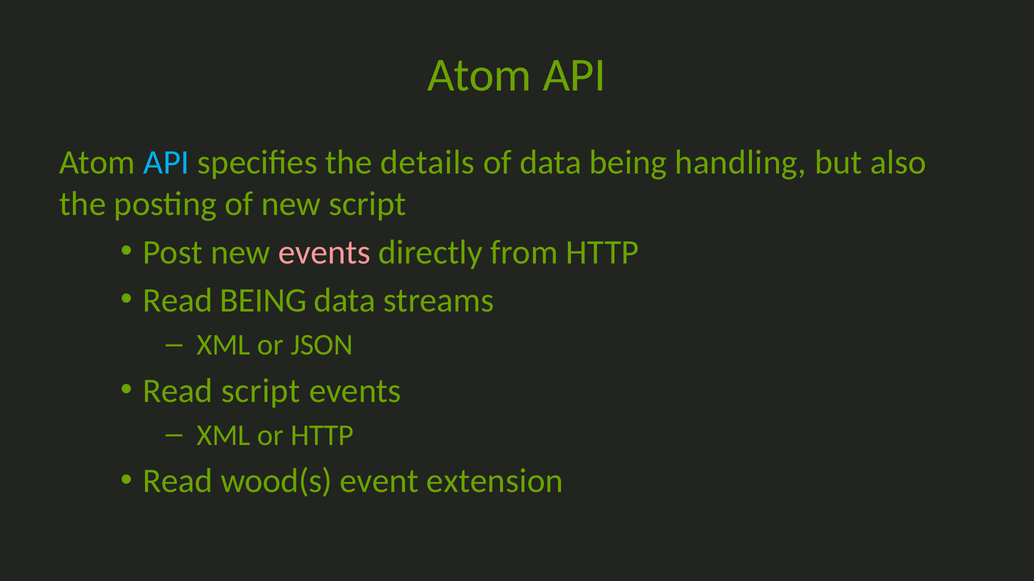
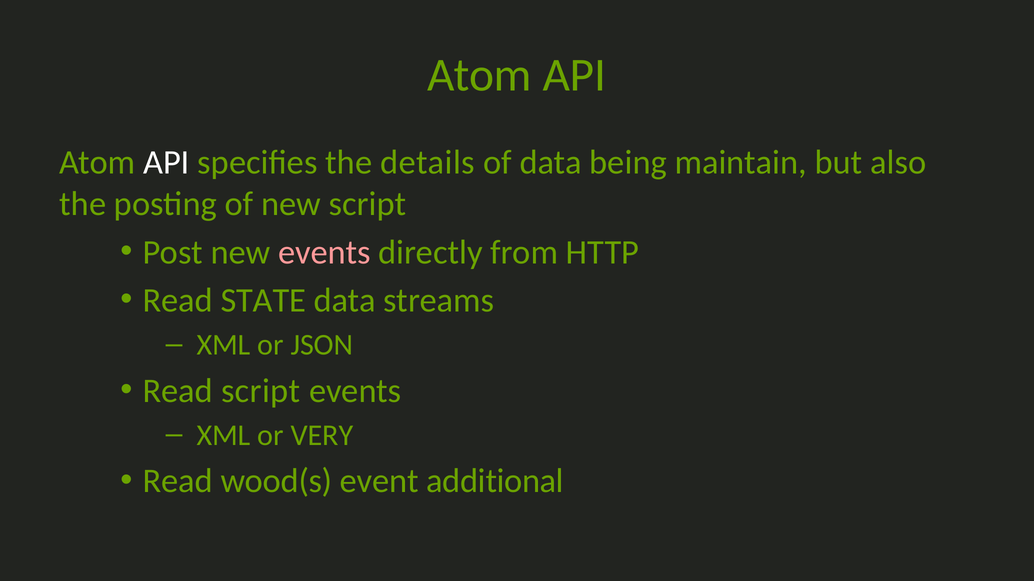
API at (166, 163) colour: light blue -> white
handling: handling -> maintain
Read BEING: BEING -> STATE
or HTTP: HTTP -> VERY
extension: extension -> additional
